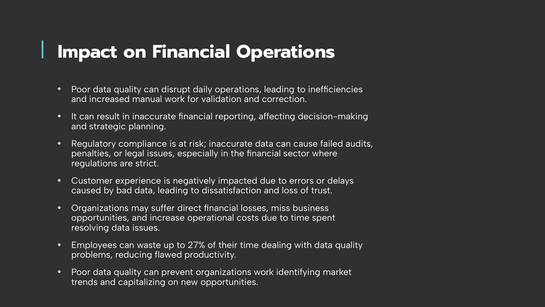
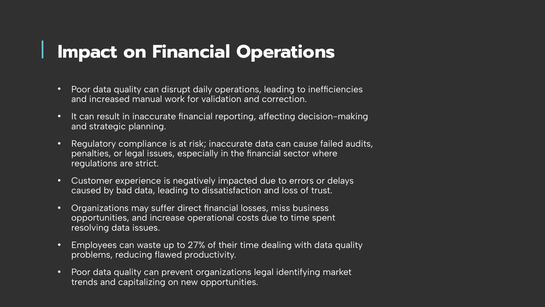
organizations work: work -> legal
